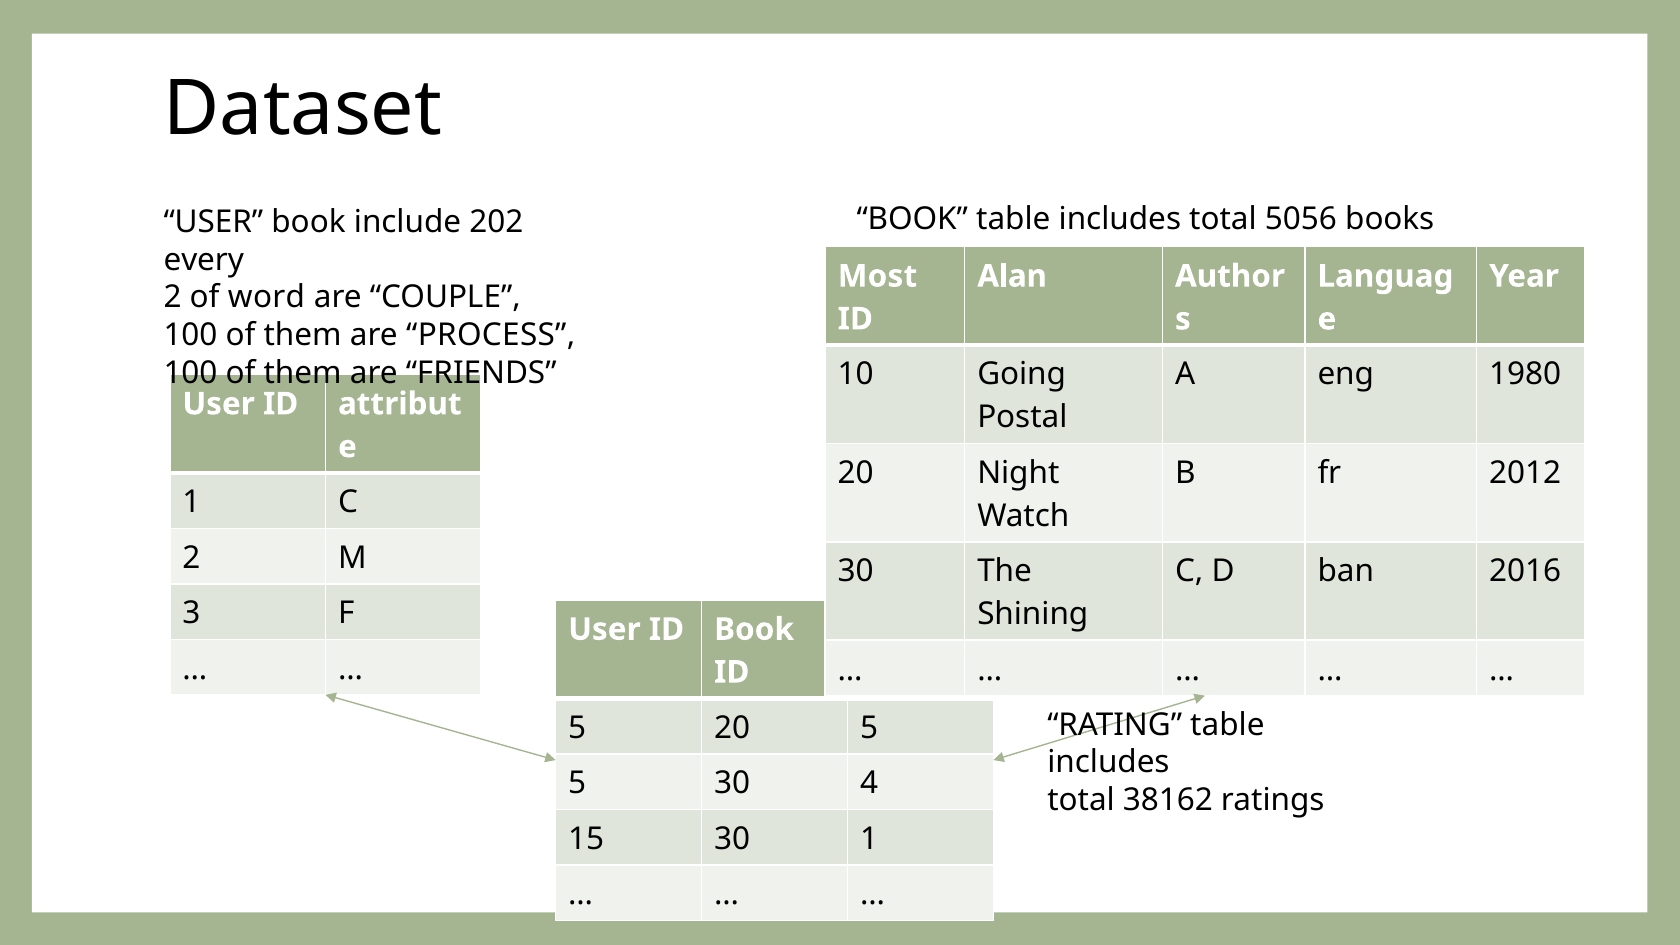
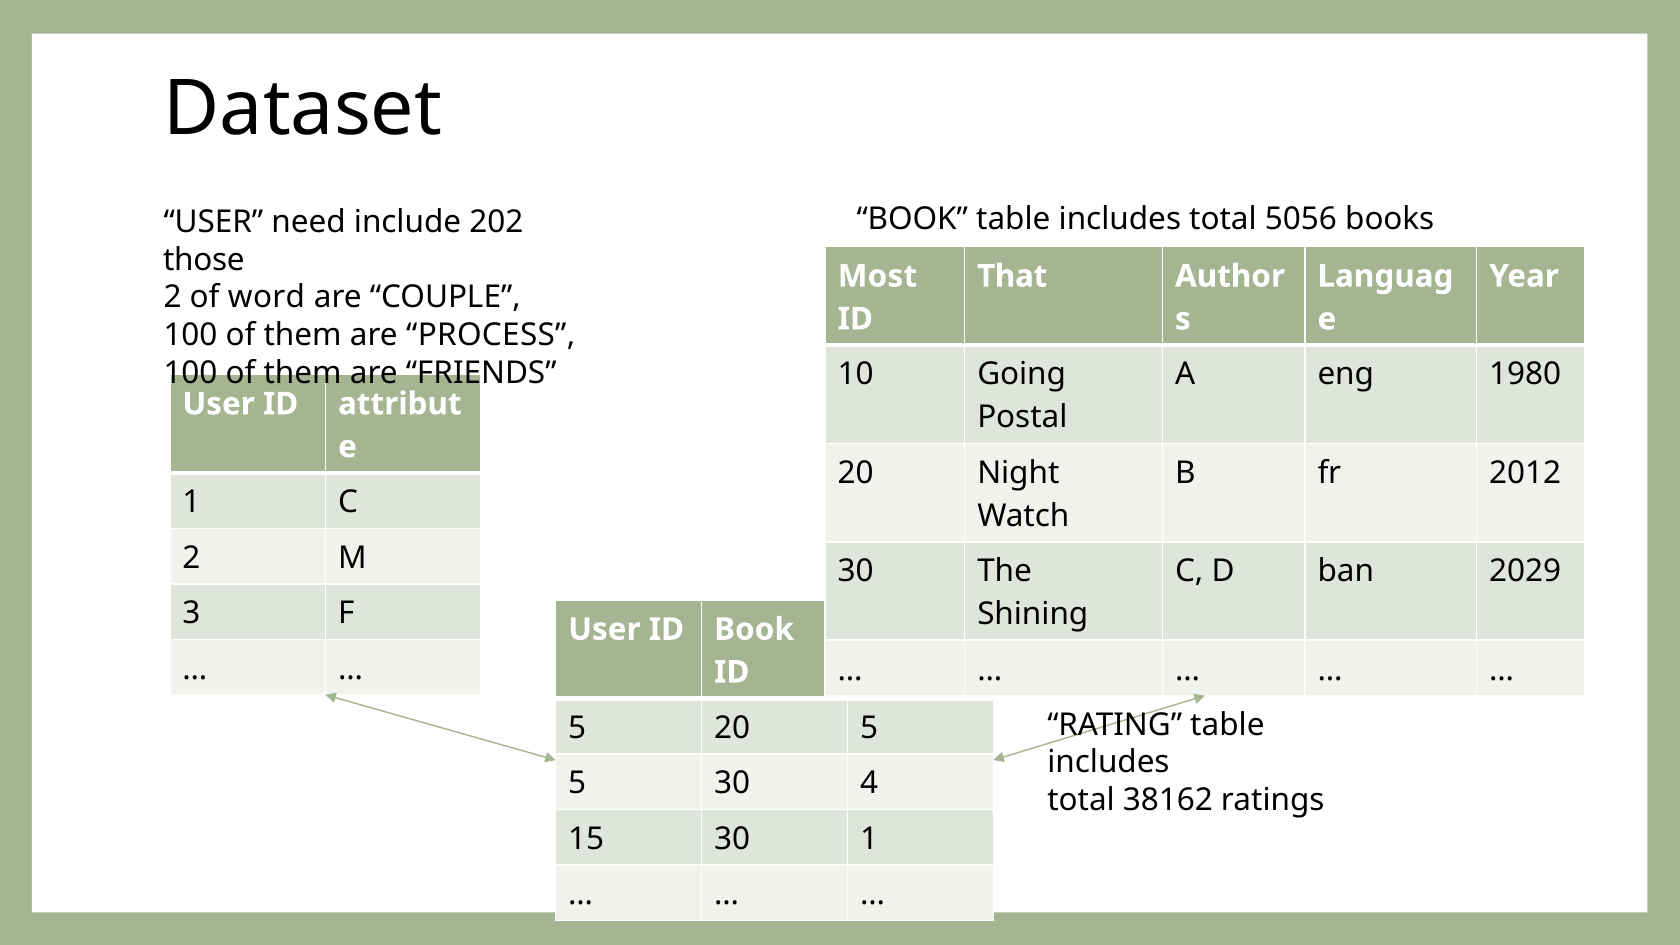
USER book: book -> need
every: every -> those
Alan: Alan -> That
2016: 2016 -> 2029
